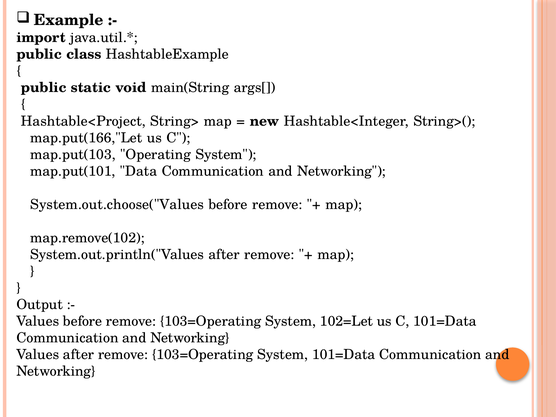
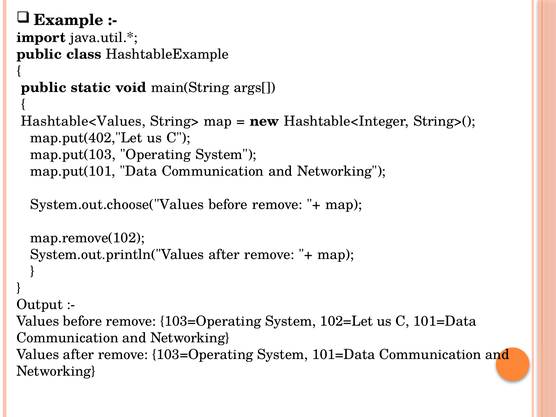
Hashtable<Project: Hashtable<Project -> Hashtable<Values
map.put(166,"Let: map.put(166,"Let -> map.put(402,"Let
